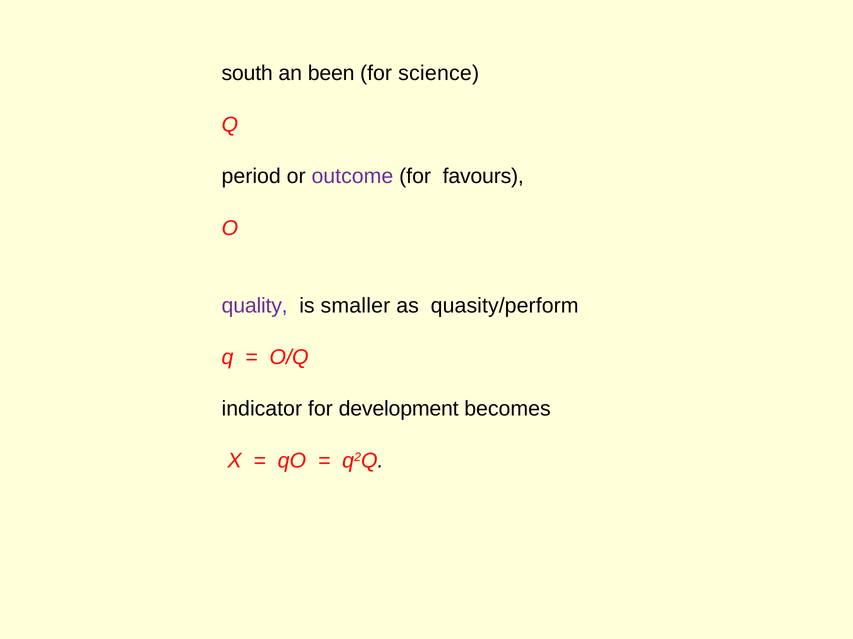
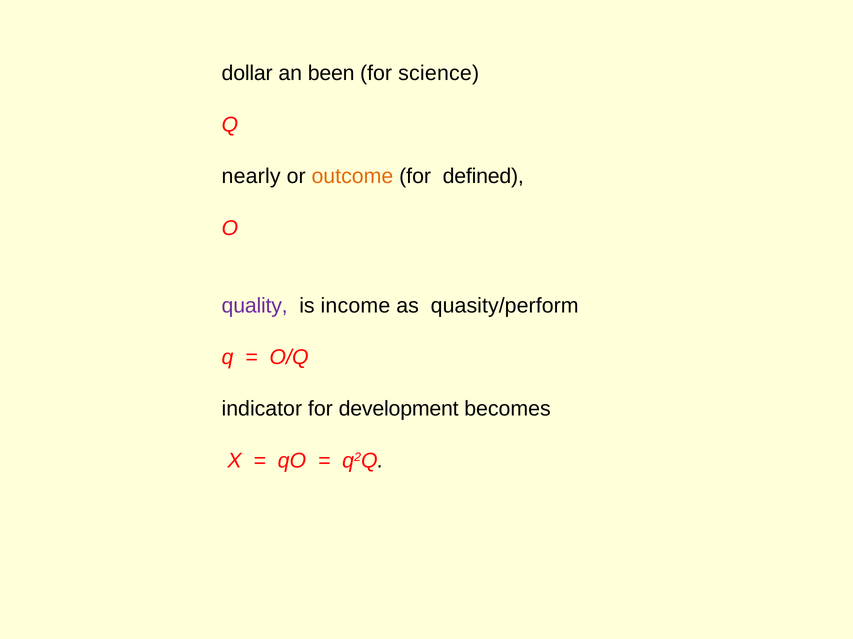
south: south -> dollar
period: period -> nearly
outcome colour: purple -> orange
favours: favours -> defined
smaller: smaller -> income
